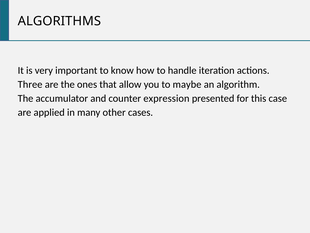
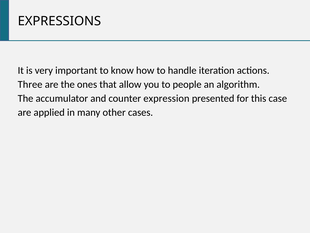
ALGORITHMS: ALGORITHMS -> EXPRESSIONS
maybe: maybe -> people
